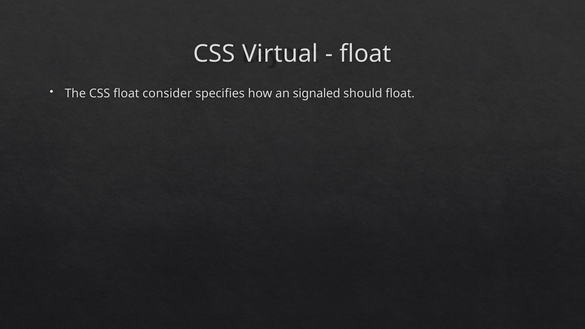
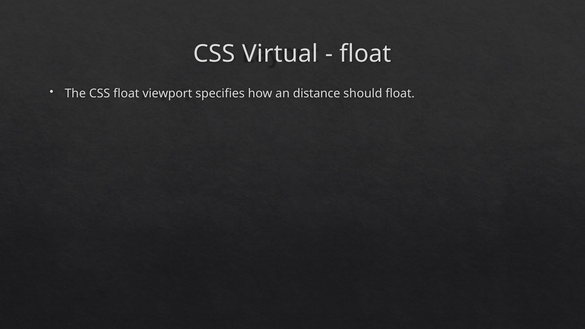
consider: consider -> viewport
signaled: signaled -> distance
